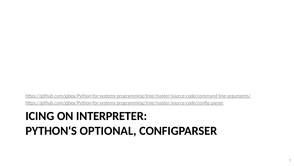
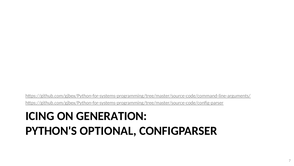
INTERPRETER: INTERPRETER -> GENERATION
